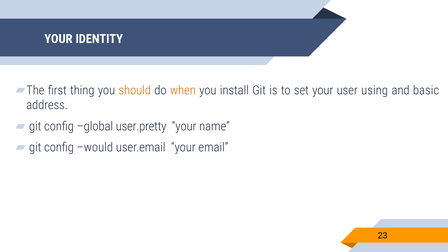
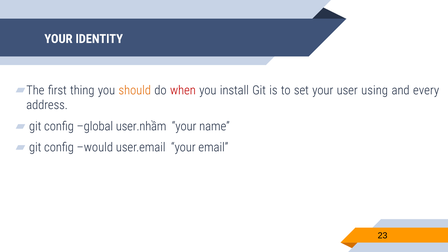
when colour: orange -> red
basic: basic -> every
user.pretty: user.pretty -> user.nhầm
